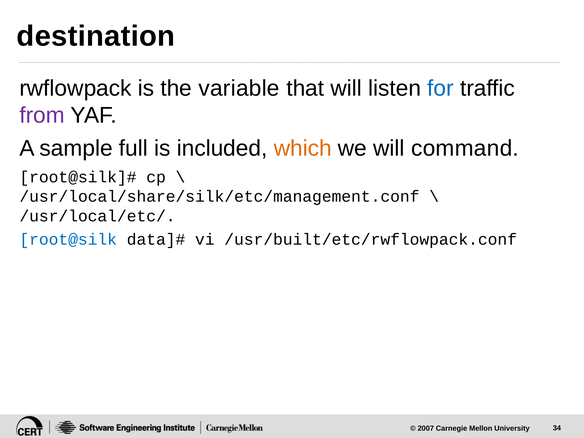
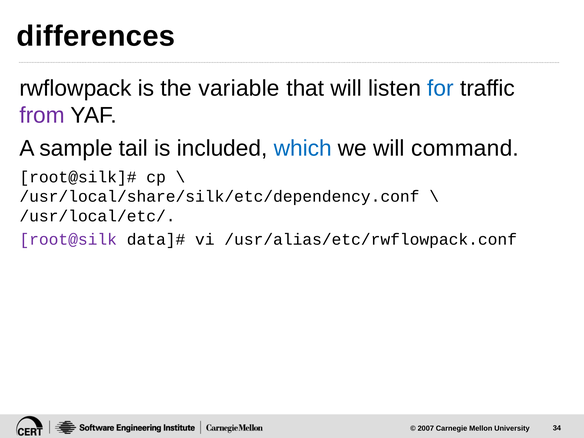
destination: destination -> differences
full: full -> tail
which colour: orange -> blue
/usr/local/share/silk/etc/management.conf: /usr/local/share/silk/etc/management.conf -> /usr/local/share/silk/etc/dependency.conf
root@silk colour: blue -> purple
/usr/built/etc/rwflowpack.conf: /usr/built/etc/rwflowpack.conf -> /usr/alias/etc/rwflowpack.conf
